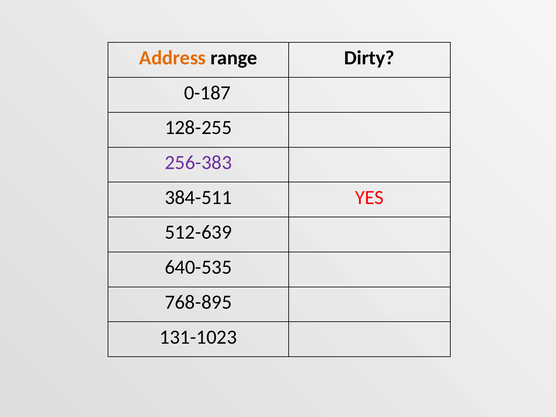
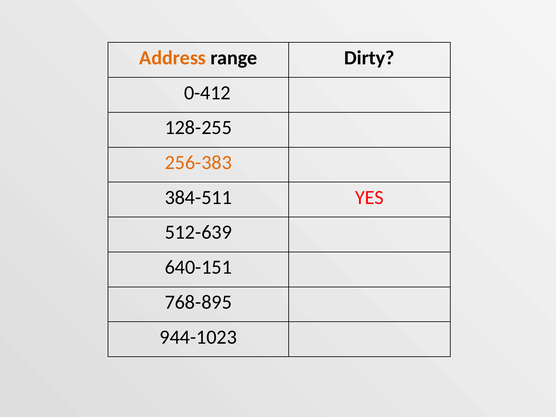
0-187: 0-187 -> 0-412
256-383 colour: purple -> orange
640-535: 640-535 -> 640-151
131-1023: 131-1023 -> 944-1023
